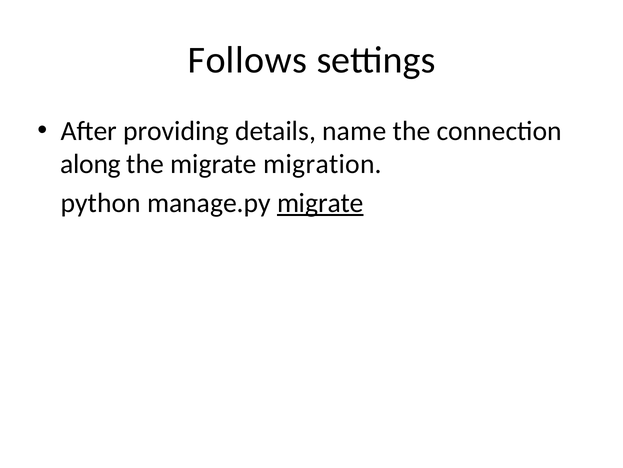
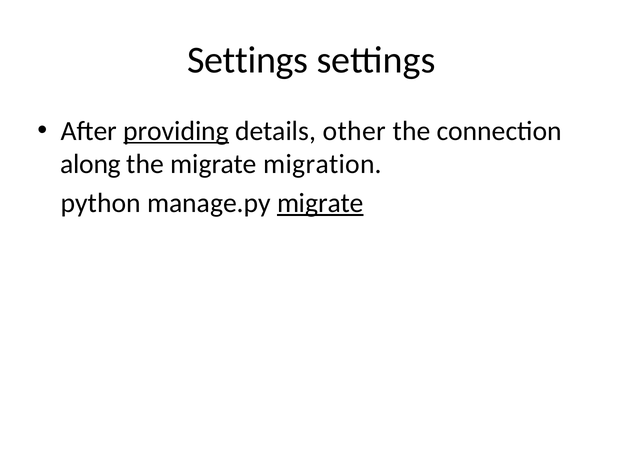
Follows at (247, 60): Follows -> Settings
providing underline: none -> present
name: name -> other
